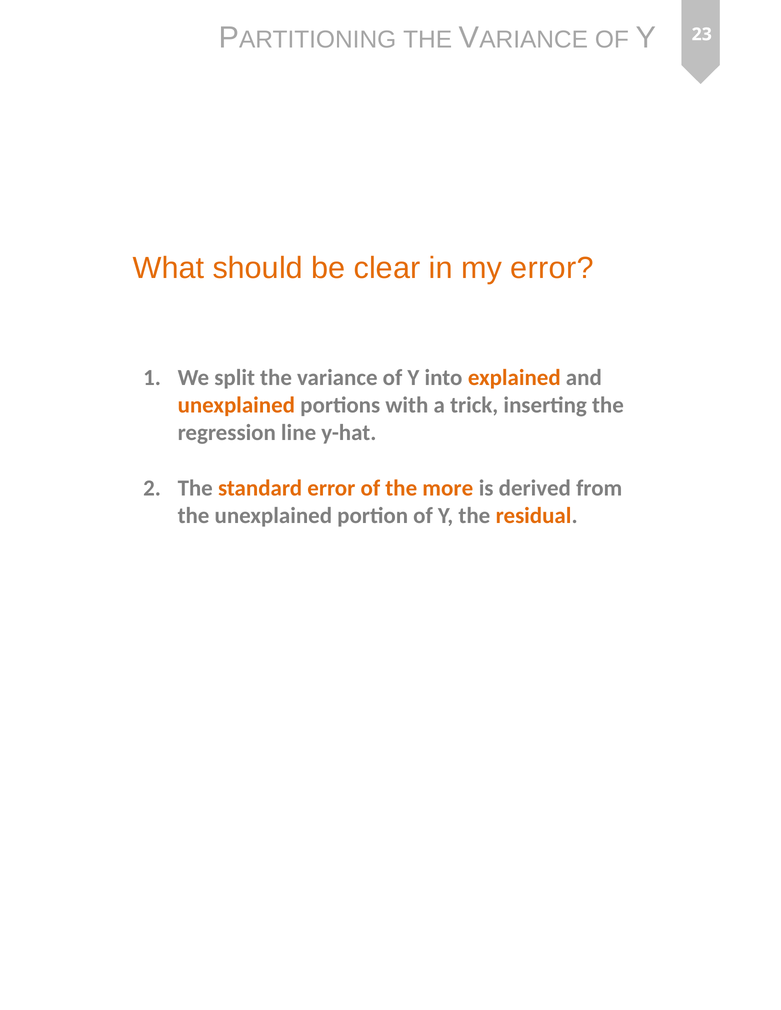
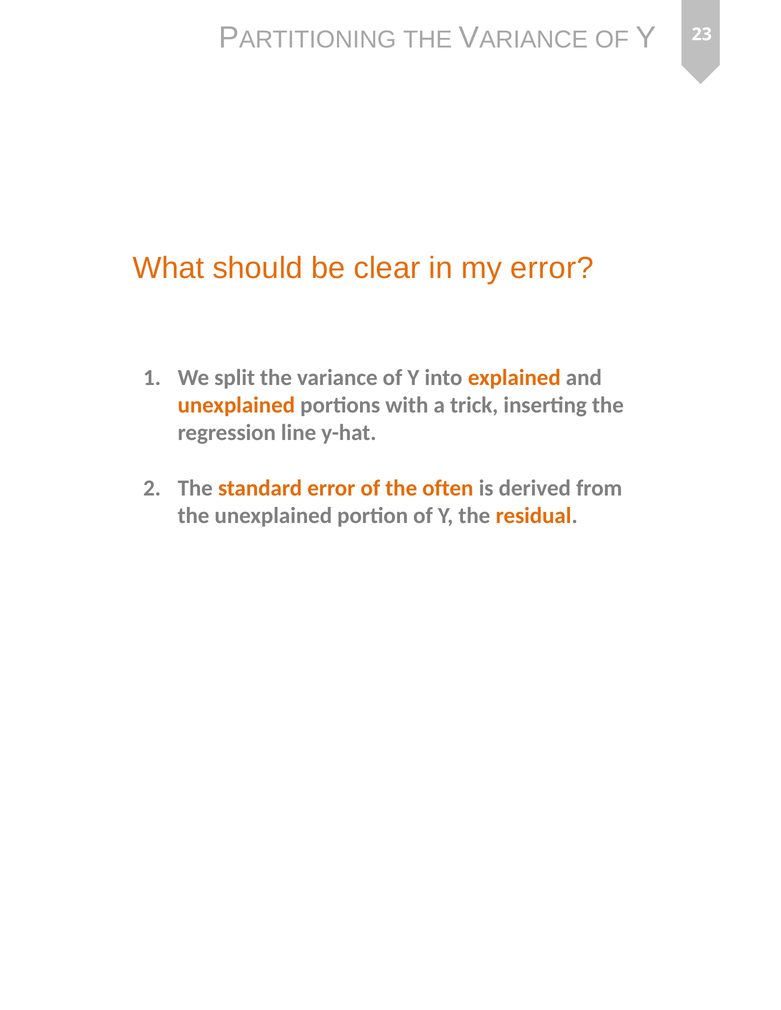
more: more -> often
